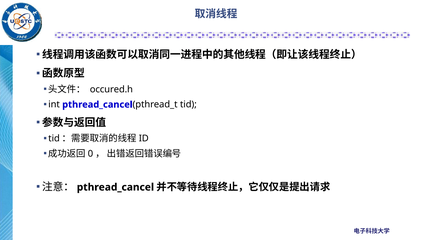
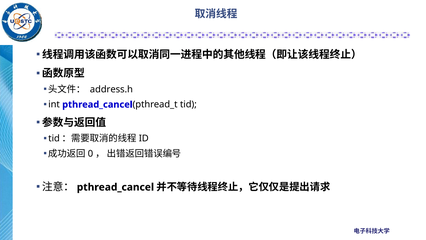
occured.h: occured.h -> address.h
